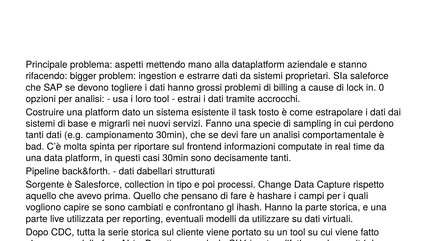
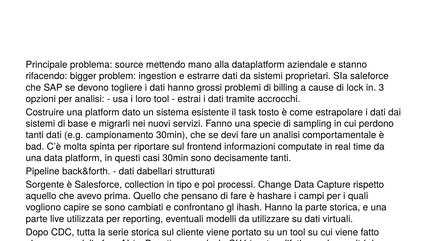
problema aspetti: aspetti -> source
0: 0 -> 3
